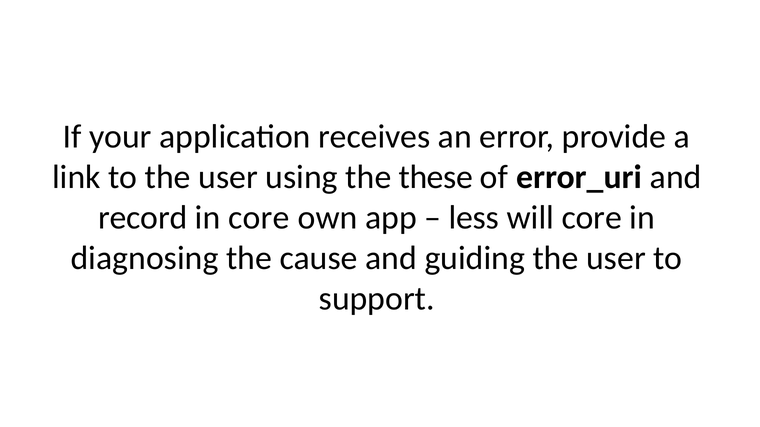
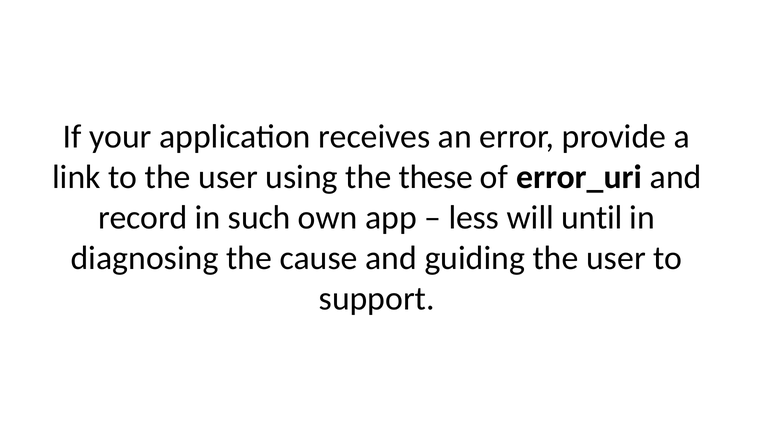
in core: core -> such
will core: core -> until
